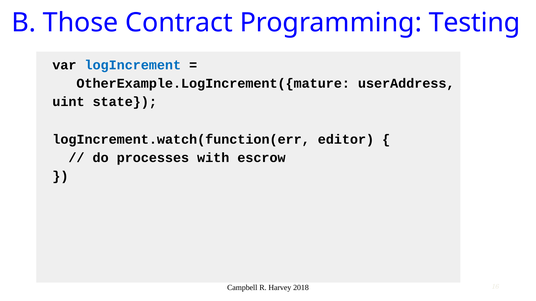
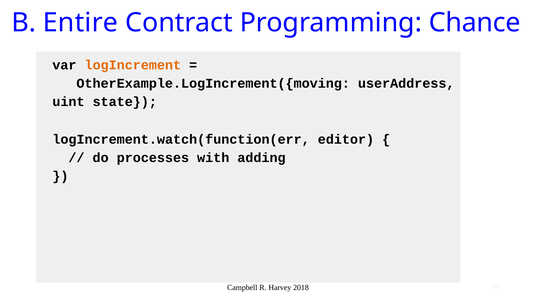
Those: Those -> Entire
Testing: Testing -> Chance
logIncrement colour: blue -> orange
OtherExample.LogIncrement({mature: OtherExample.LogIncrement({mature -> OtherExample.LogIncrement({moving
escrow: escrow -> adding
